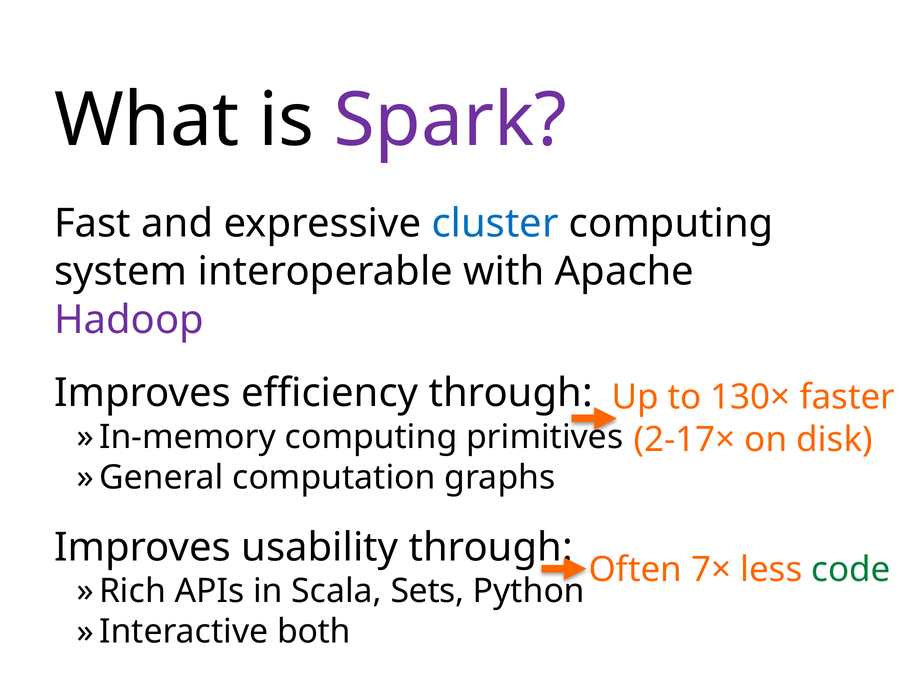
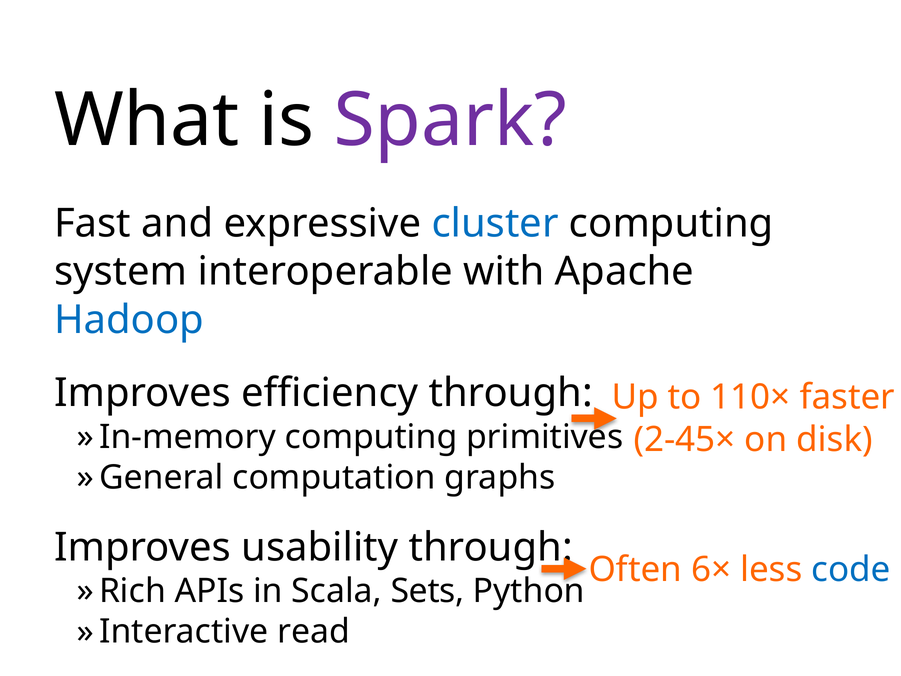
Hadoop colour: purple -> blue
130×: 130× -> 110×
2-17×: 2-17× -> 2-45×
7×: 7× -> 6×
code colour: green -> blue
both: both -> read
